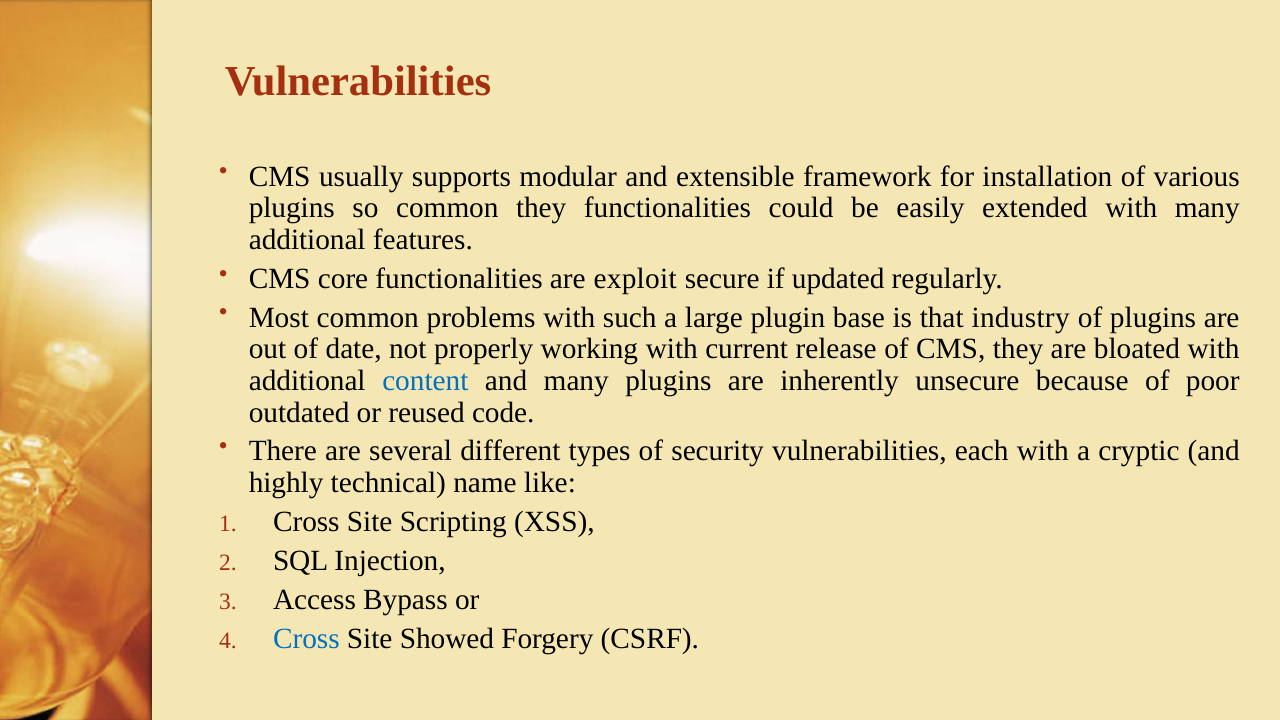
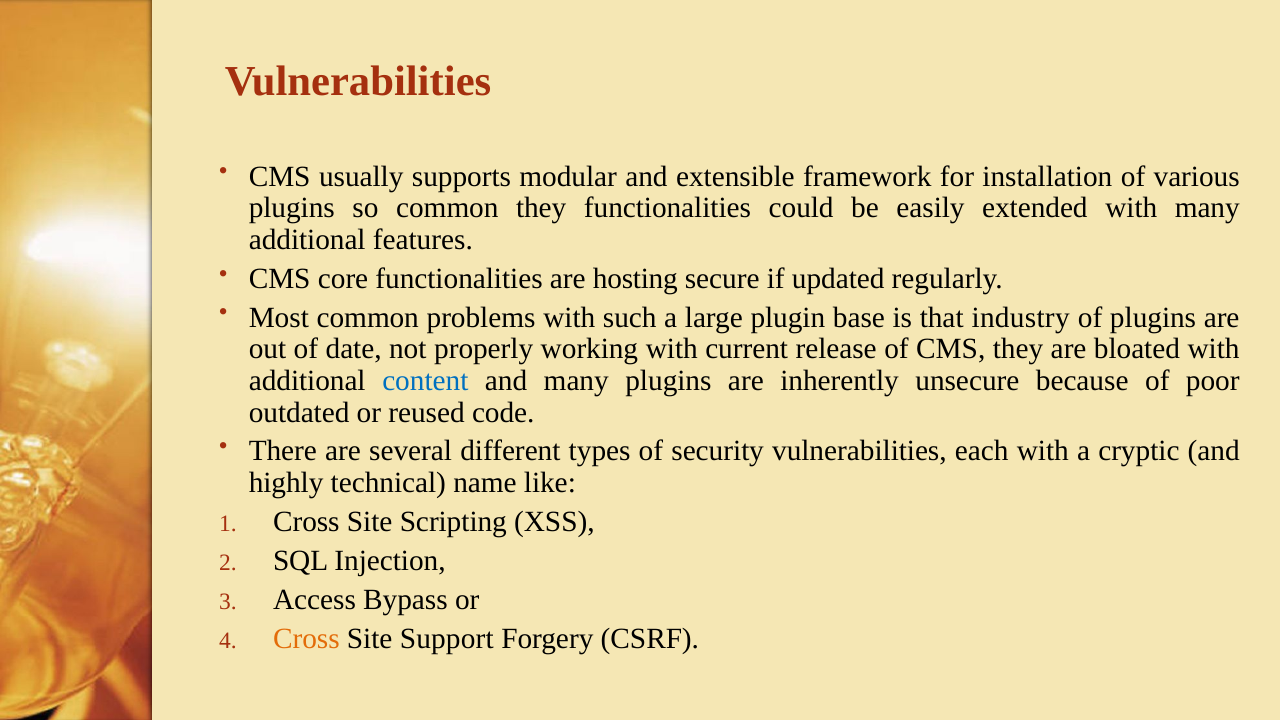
exploit: exploit -> hosting
Cross at (306, 638) colour: blue -> orange
Showed: Showed -> Support
